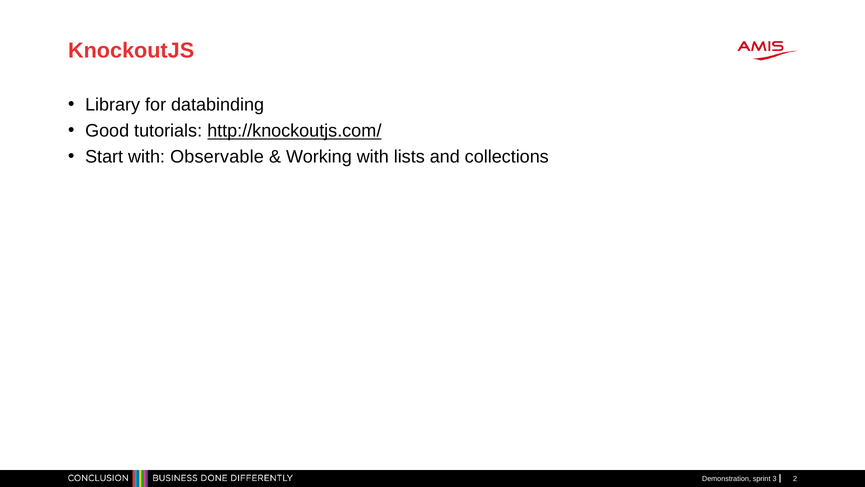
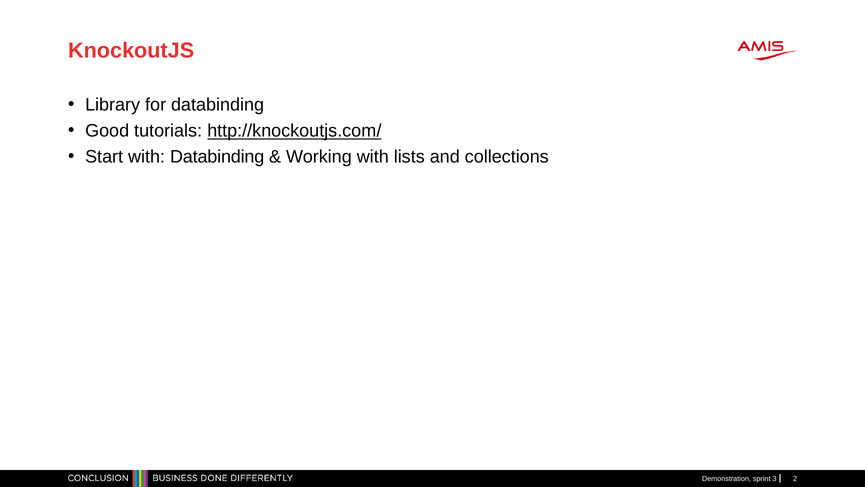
with Observable: Observable -> Databinding
